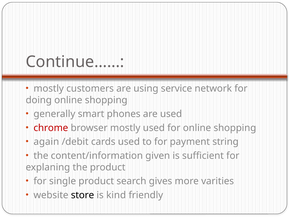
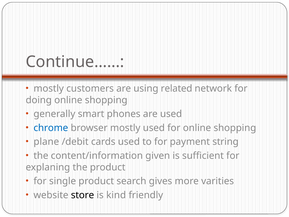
service: service -> related
chrome colour: red -> blue
again: again -> plane
